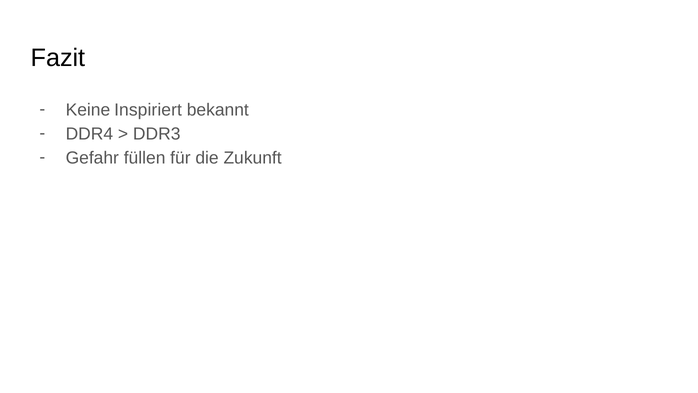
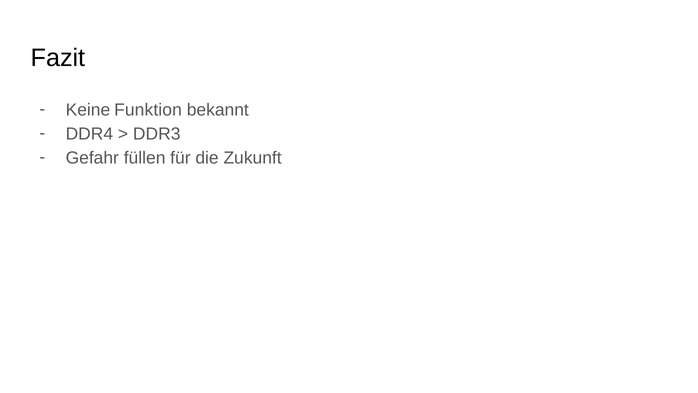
Inspiriert: Inspiriert -> Funktion
